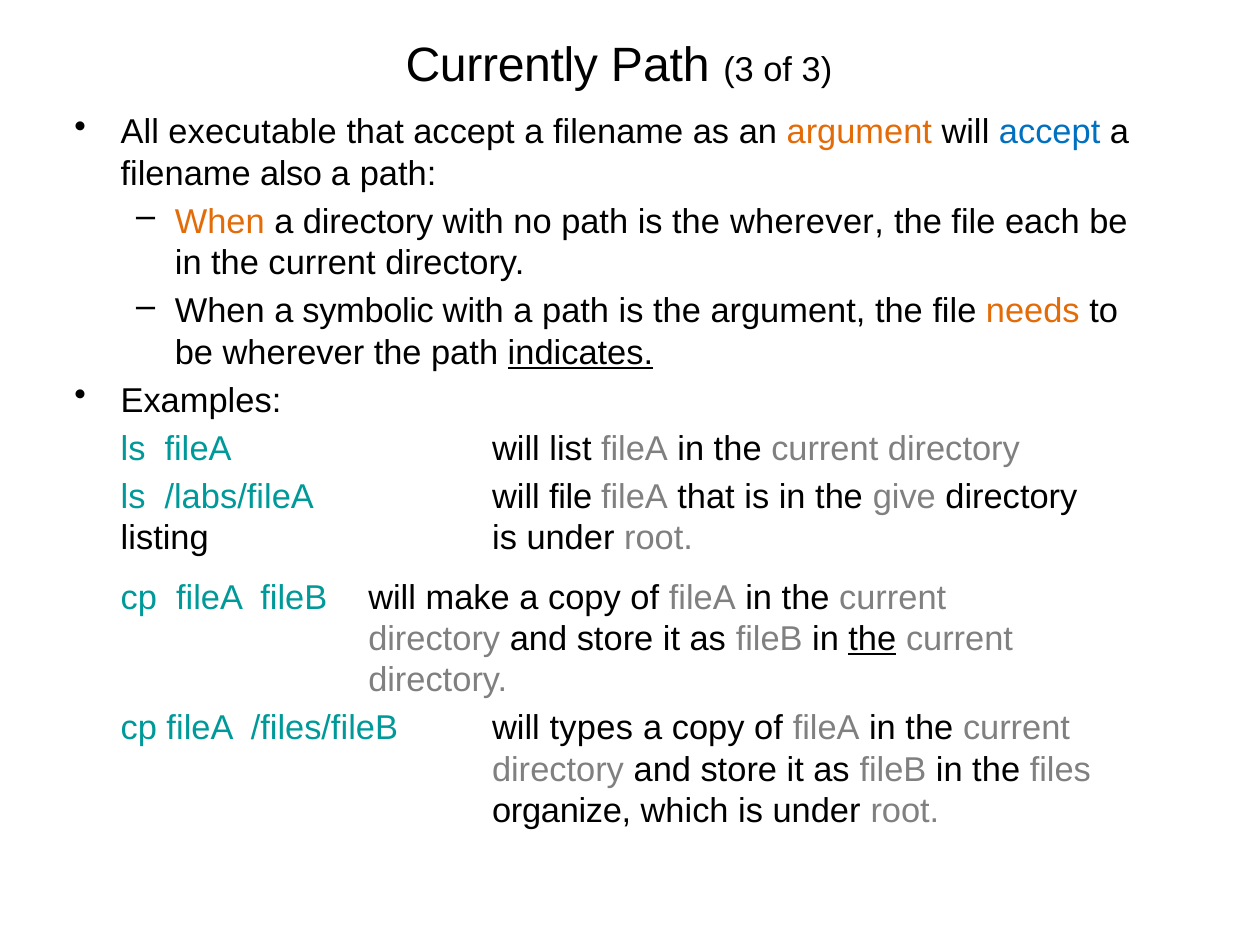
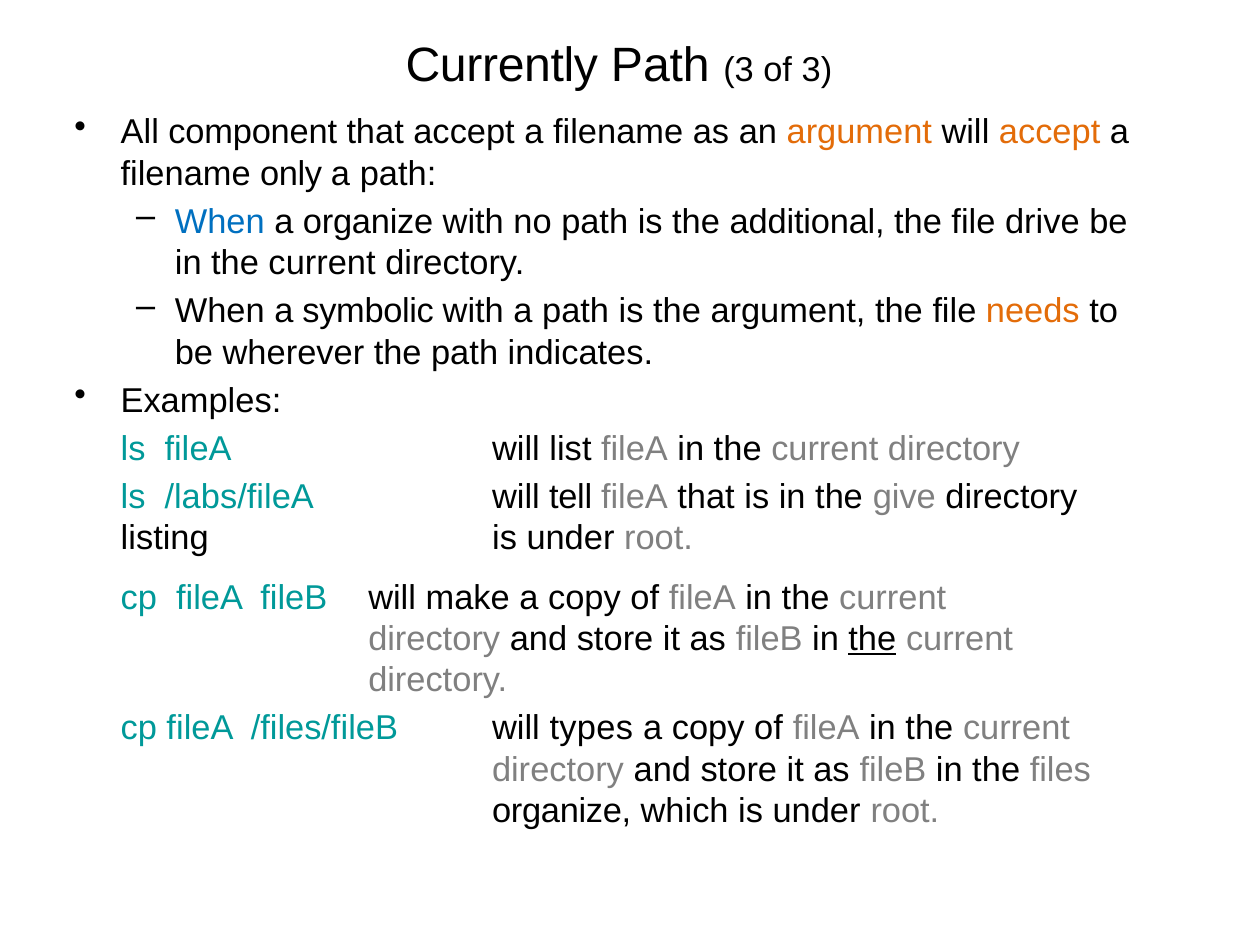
executable: executable -> component
accept at (1050, 132) colour: blue -> orange
also: also -> only
When at (220, 222) colour: orange -> blue
a directory: directory -> organize
the wherever: wherever -> additional
each: each -> drive
indicates underline: present -> none
will file: file -> tell
